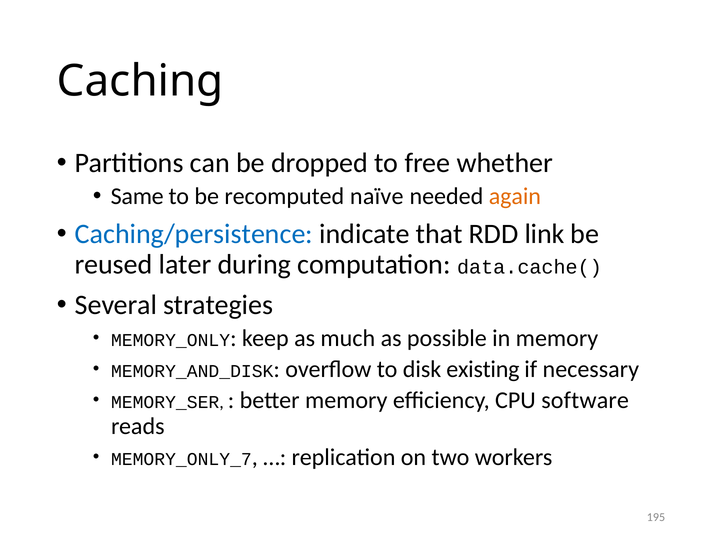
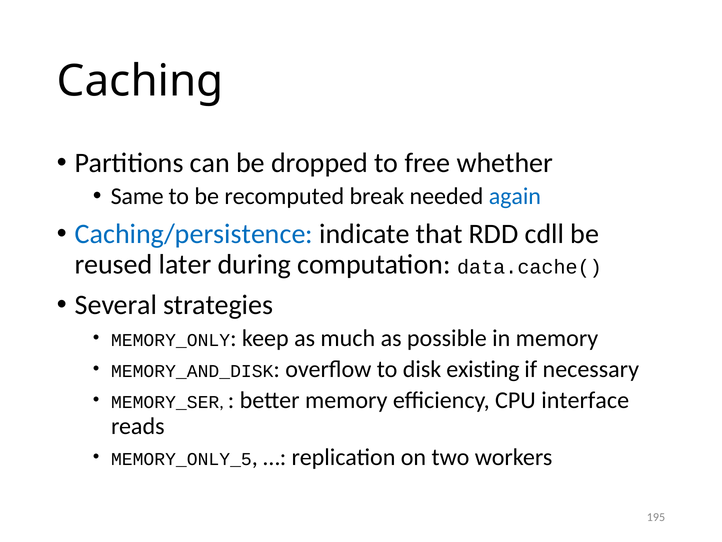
naïve: naïve -> break
again colour: orange -> blue
link: link -> cdll
software: software -> interface
MEMORY_ONLY_7: MEMORY_ONLY_7 -> MEMORY_ONLY_5
